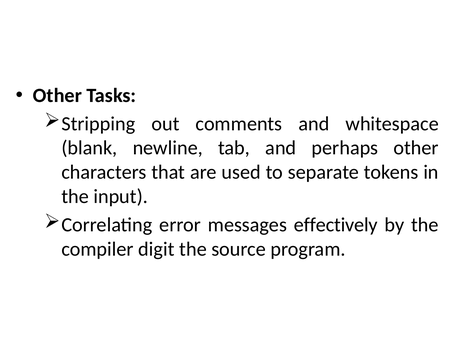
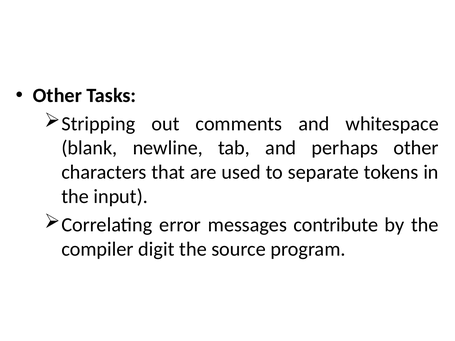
effectively: effectively -> contribute
